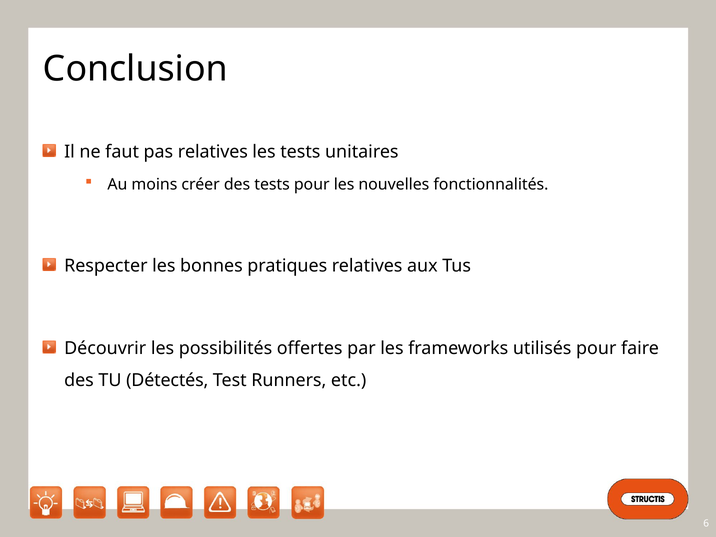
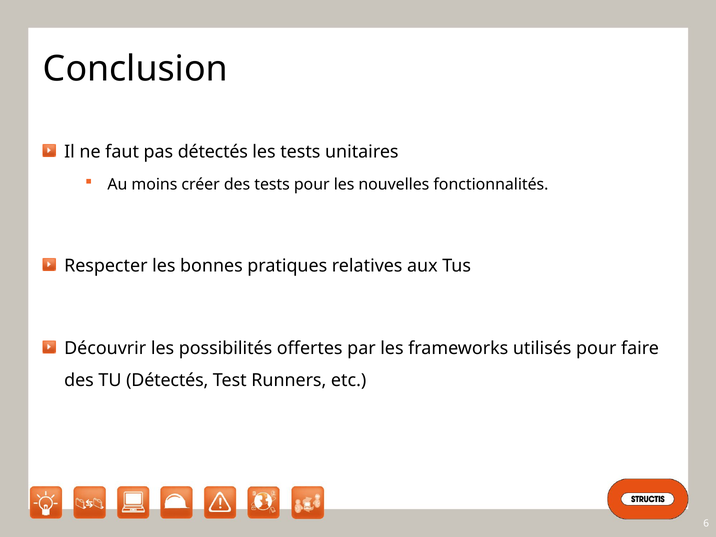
pas relatives: relatives -> détectés
